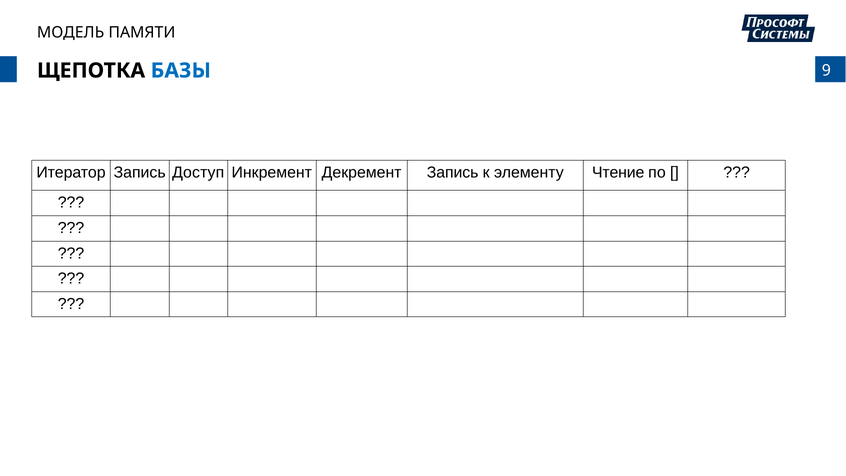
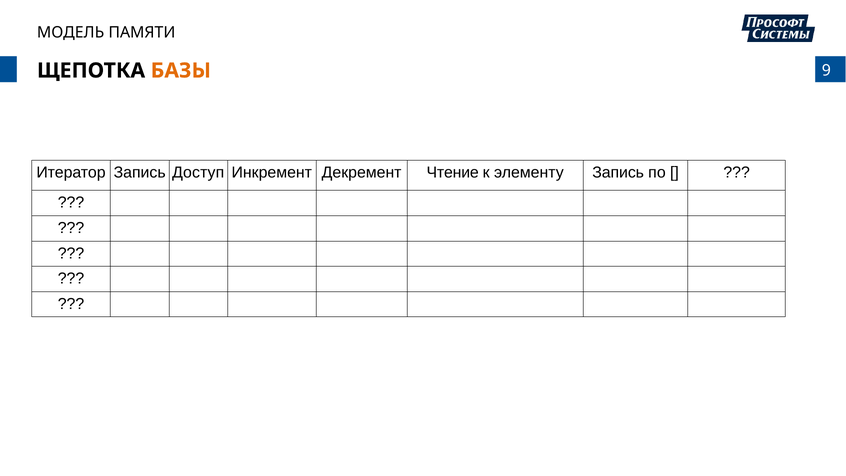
БАЗЫ colour: blue -> orange
Декремент Запись: Запись -> Чтение
элементу Чтение: Чтение -> Запись
